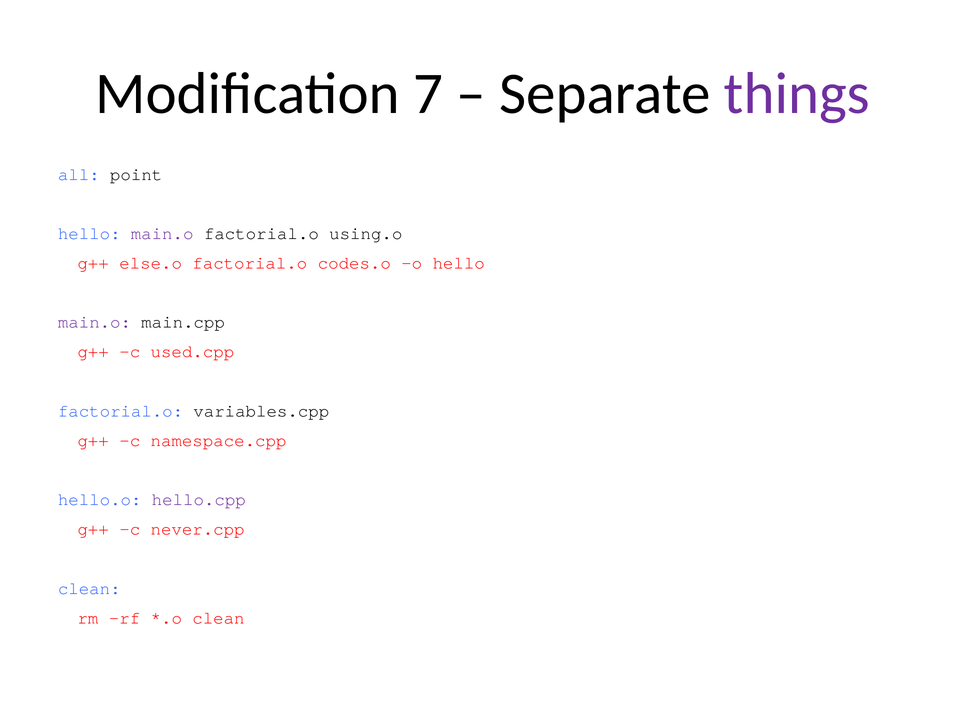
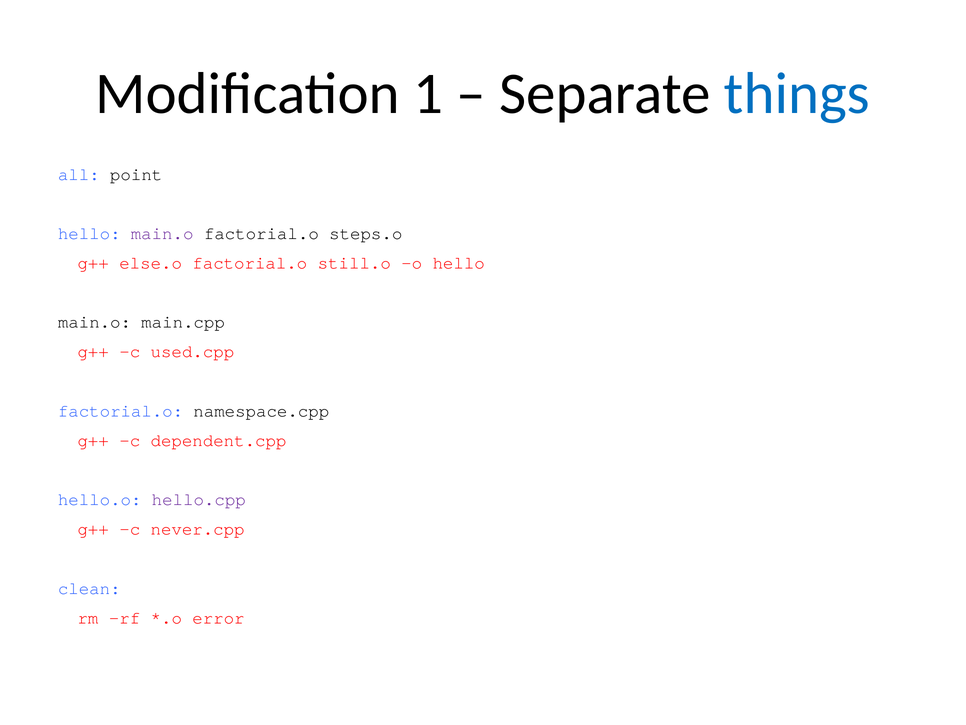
7: 7 -> 1
things colour: purple -> blue
using.o: using.o -> steps.o
codes.o: codes.o -> still.o
main.o at (94, 322) colour: purple -> black
variables.cpp: variables.cpp -> namespace.cpp
namespace.cpp: namespace.cpp -> dependent.cpp
clean at (218, 617): clean -> error
